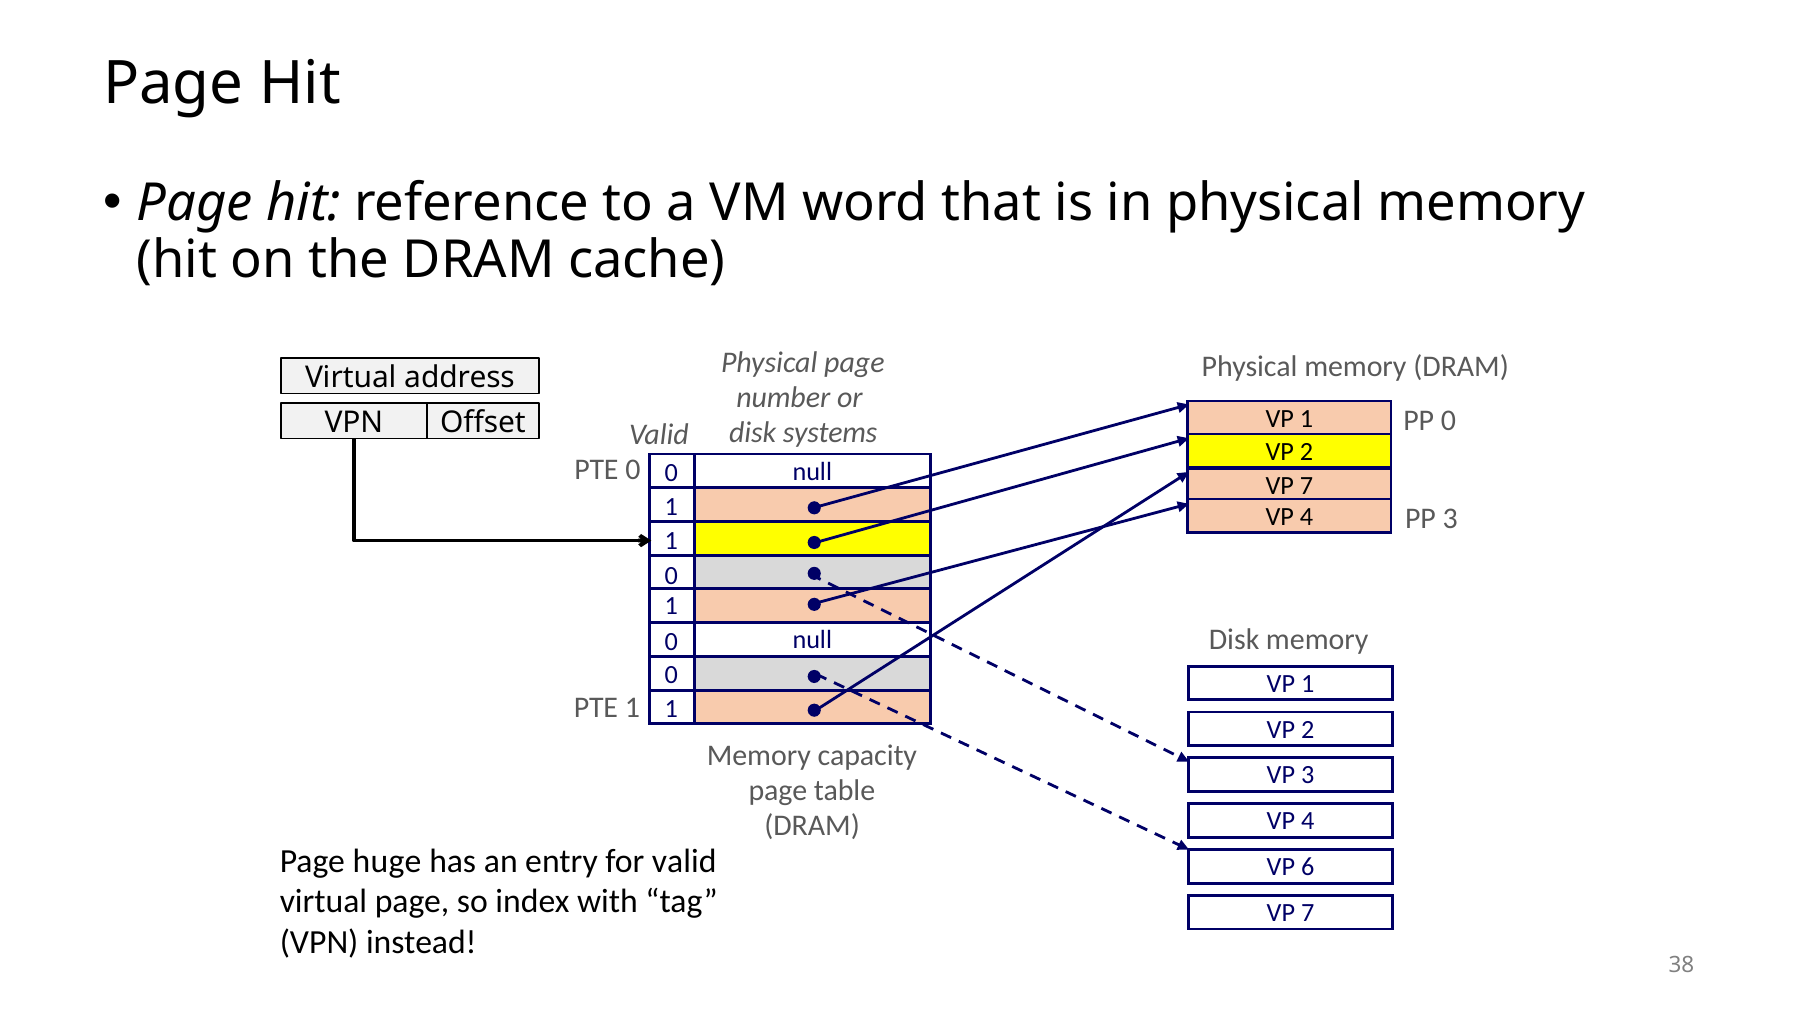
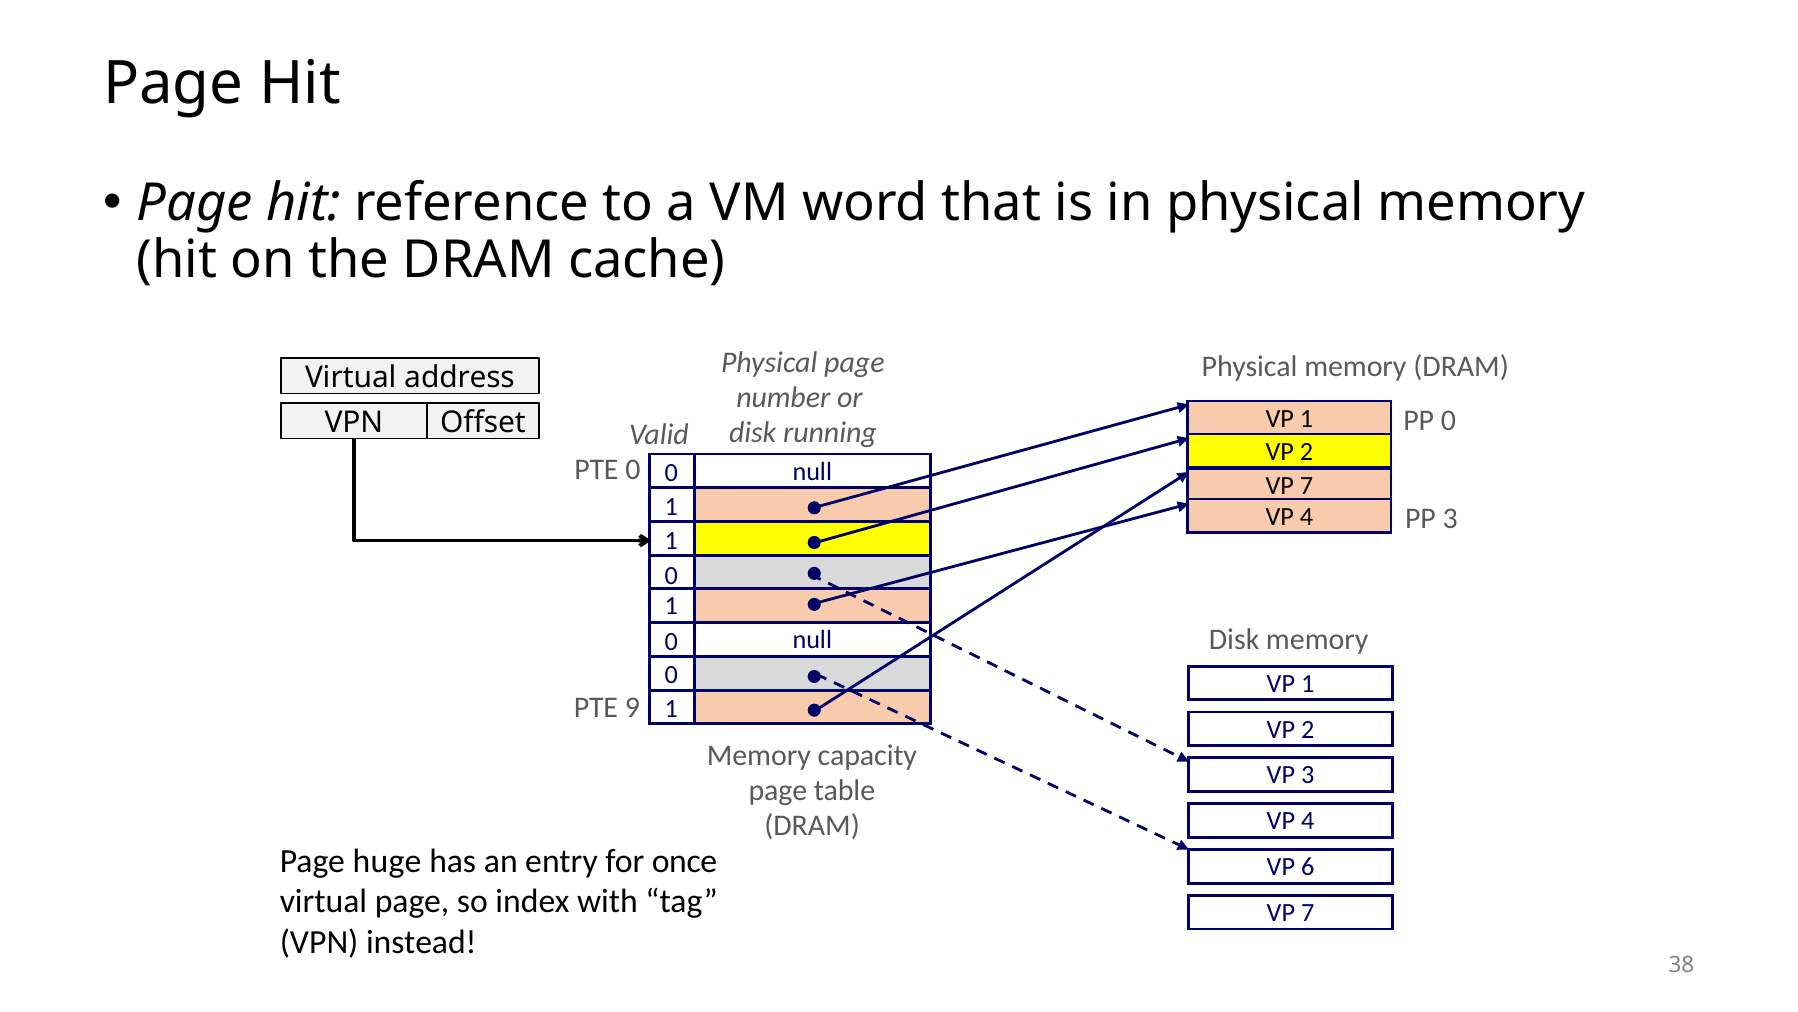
systems: systems -> running
PTE 1: 1 -> 9
for valid: valid -> once
